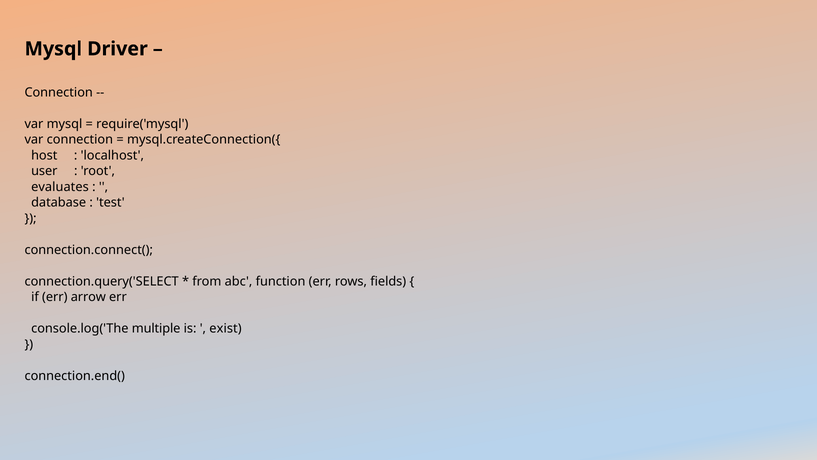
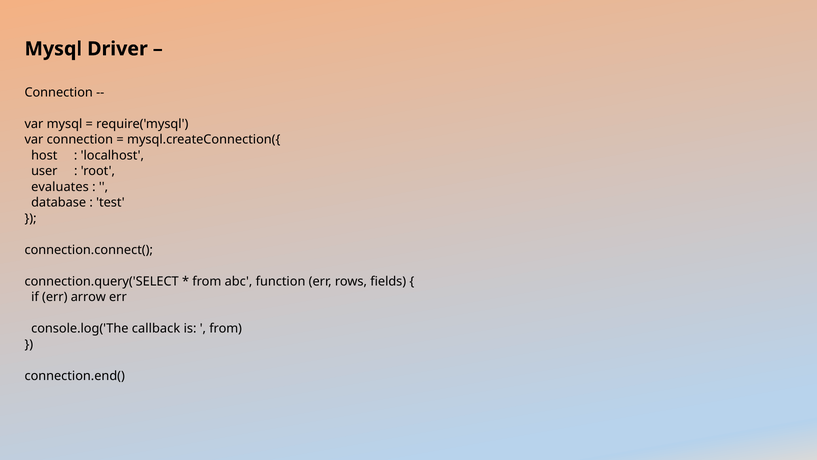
multiple: multiple -> callback
exist at (226, 328): exist -> from
